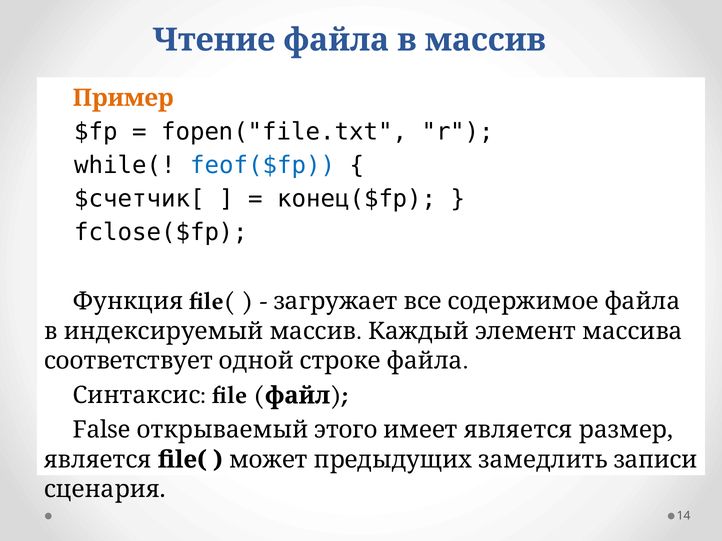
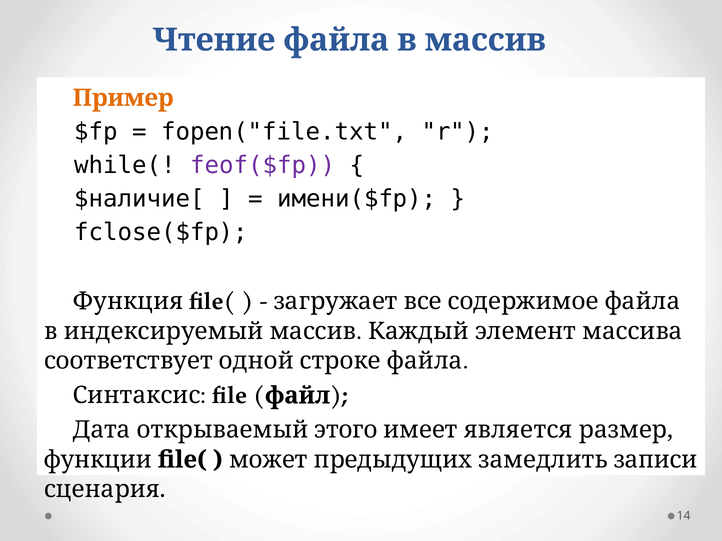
feof($fp colour: blue -> purple
$счетчик[: $счетчик[ -> $наличие[
конец($fp: конец($fp -> имени($fp
False: False -> Дата
является at (98, 460): является -> функции
